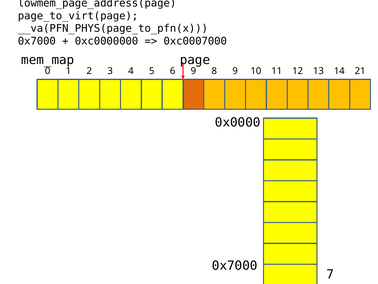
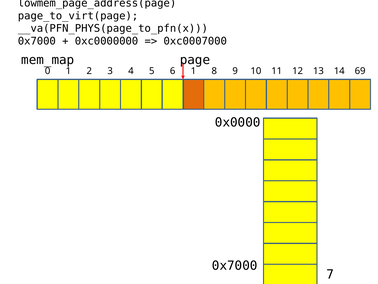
6 9: 9 -> 1
21: 21 -> 69
